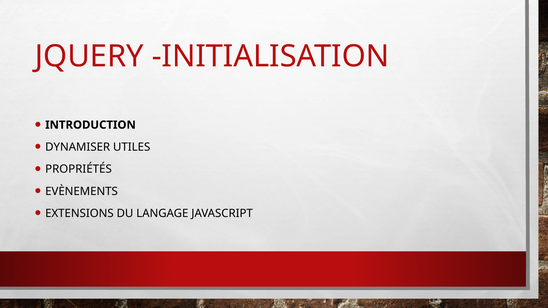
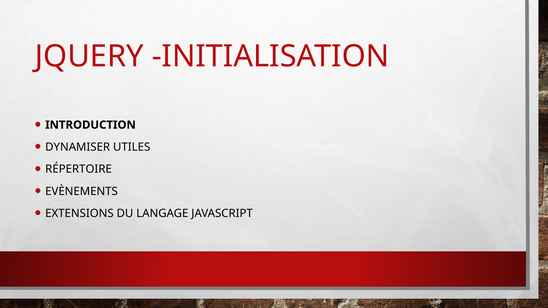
PROPRIÉTÉS: PROPRIÉTÉS -> RÉPERTOIRE
